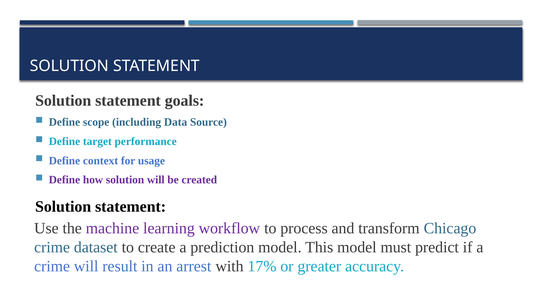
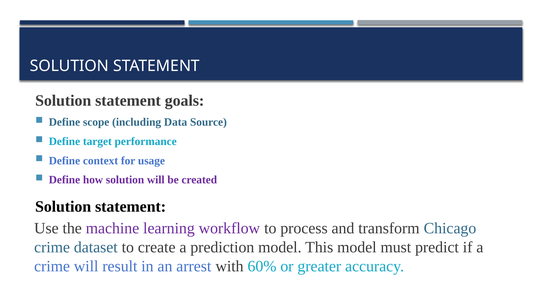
17%: 17% -> 60%
